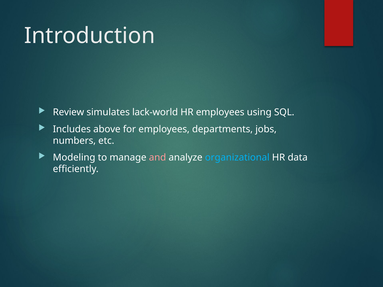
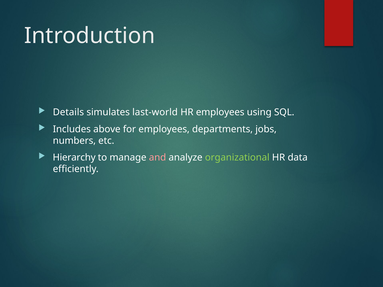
Review: Review -> Details
lack-world: lack-world -> last-world
Modeling: Modeling -> Hierarchy
organizational colour: light blue -> light green
